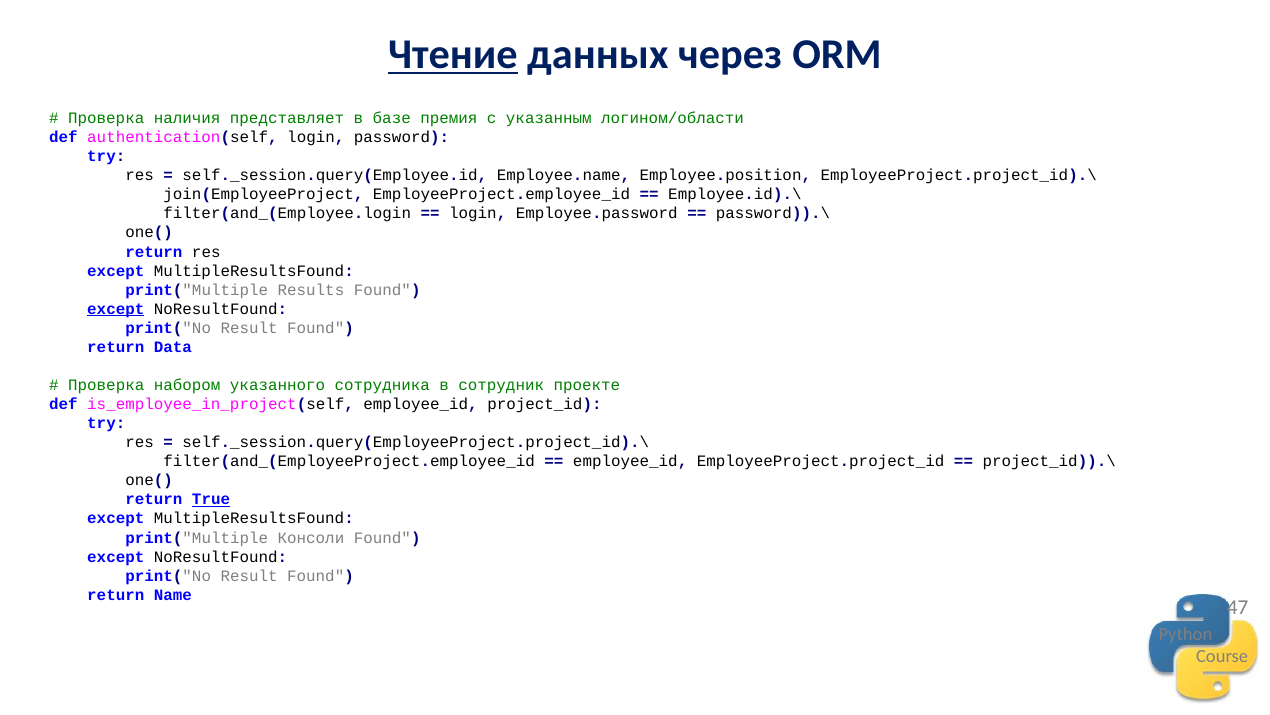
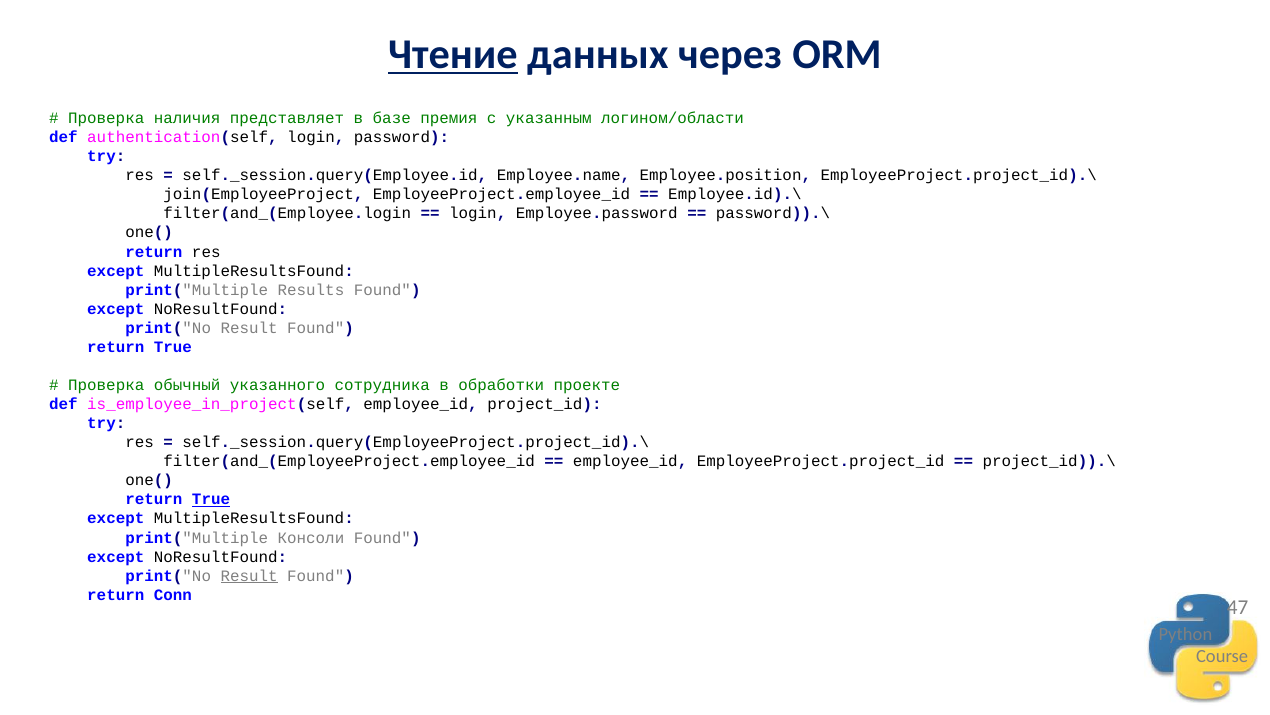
except at (116, 309) underline: present -> none
Data at (173, 347): Data -> True
набором: набором -> обычный
сотрудник: сотрудник -> обработки
Result at (249, 575) underline: none -> present
Name: Name -> Conn
